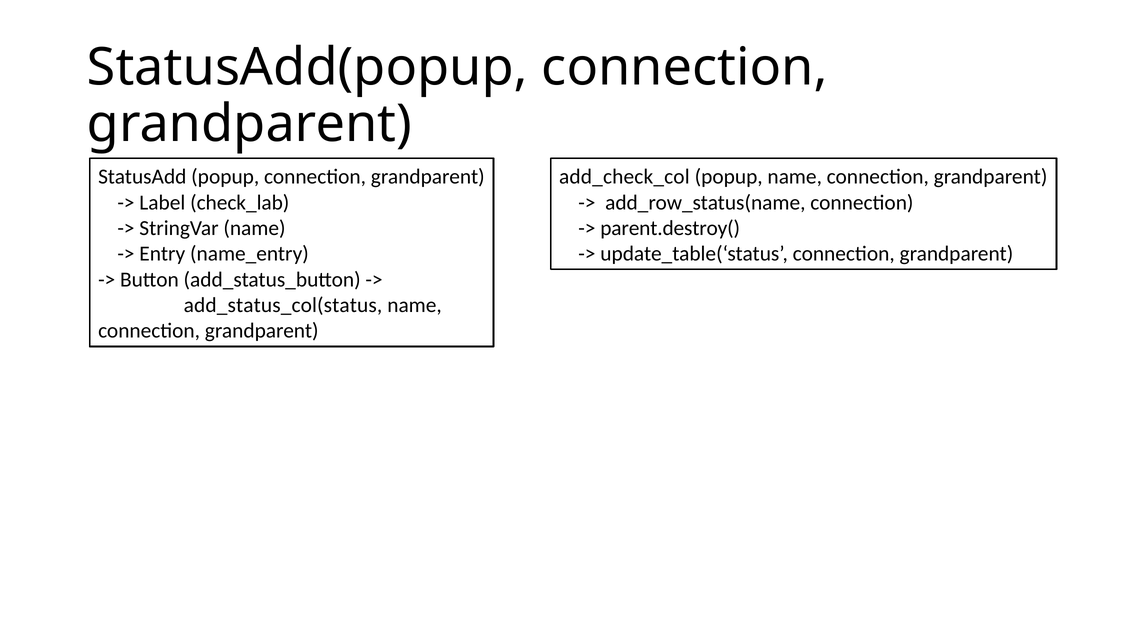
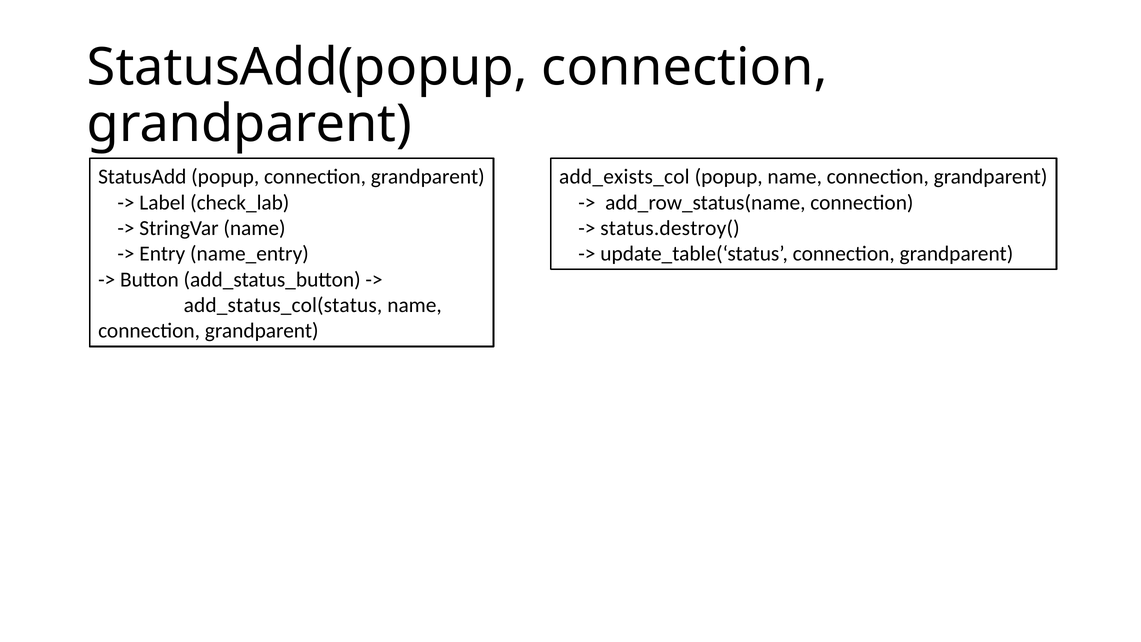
add_check_col: add_check_col -> add_exists_col
parent.destroy(: parent.destroy( -> status.destroy(
